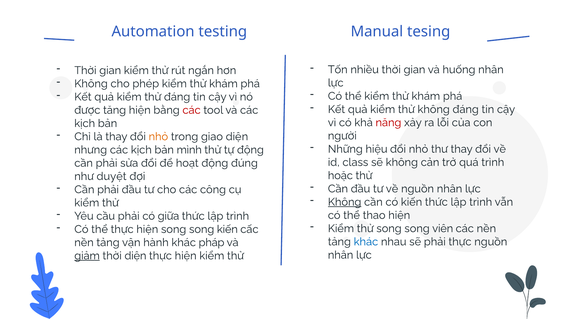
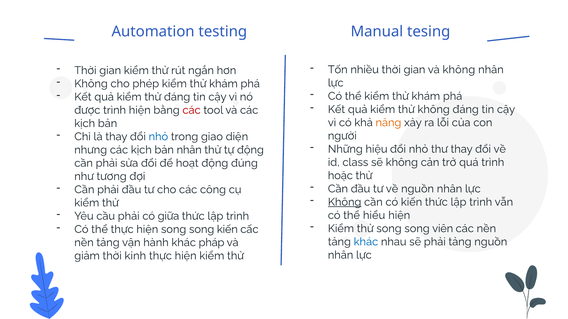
và huống: huống -> không
được tăng: tăng -> trình
năng colour: red -> orange
nhỏ at (158, 137) colour: orange -> blue
bản mình: mình -> nhân
duyệt: duyệt -> tương
thao: thao -> hiểu
phải thực: thực -> tảng
giảm underline: present -> none
thời diện: diện -> kinh
